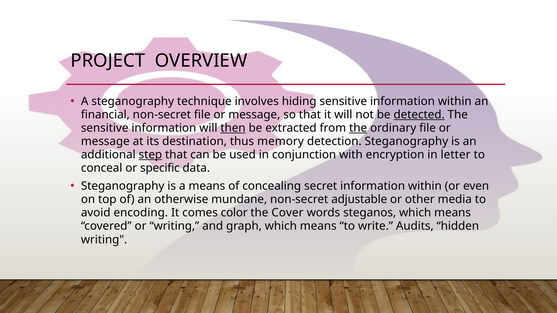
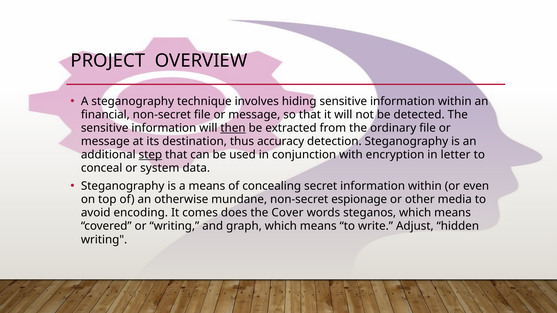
detected underline: present -> none
the at (358, 128) underline: present -> none
memory: memory -> accuracy
specific: specific -> system
adjustable: adjustable -> espionage
color: color -> does
Audits: Audits -> Adjust
